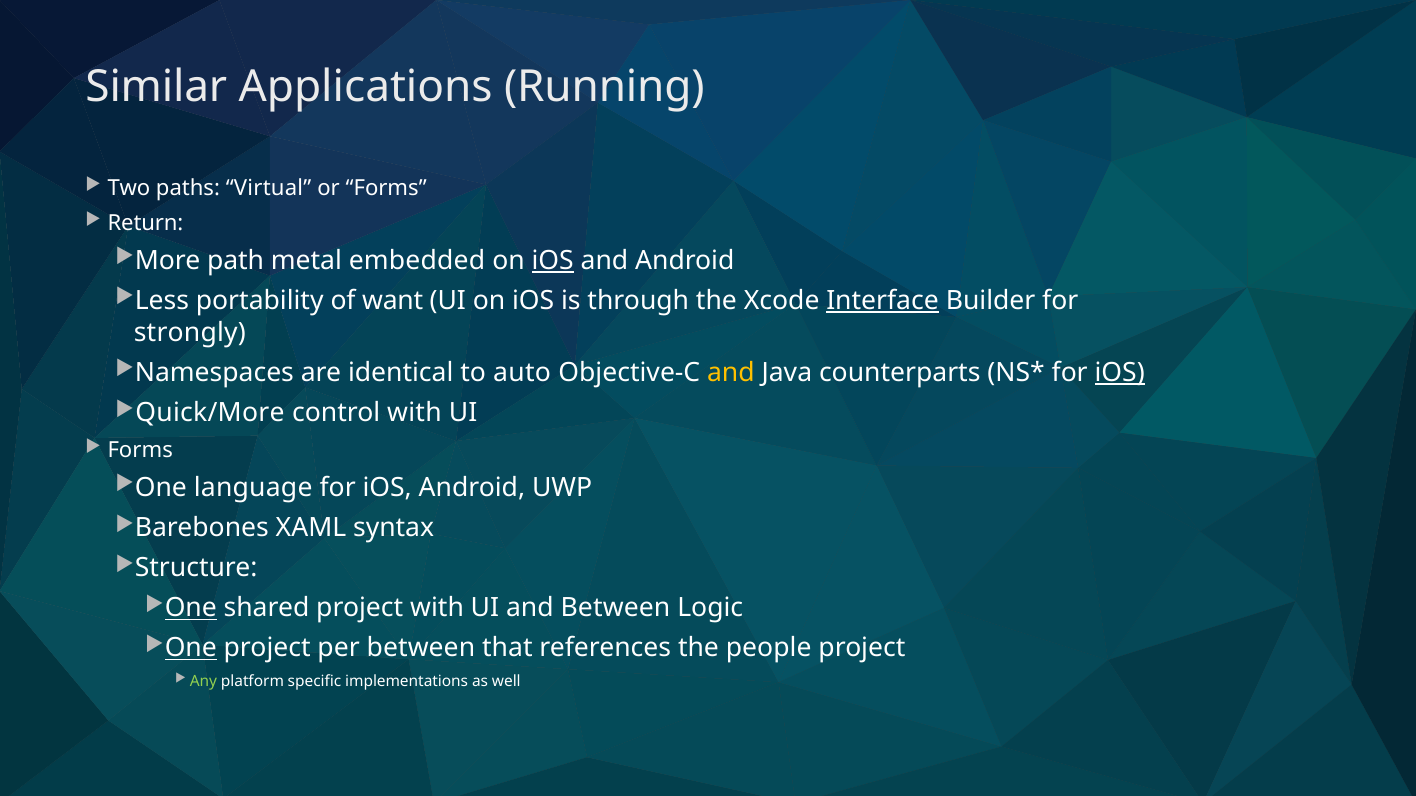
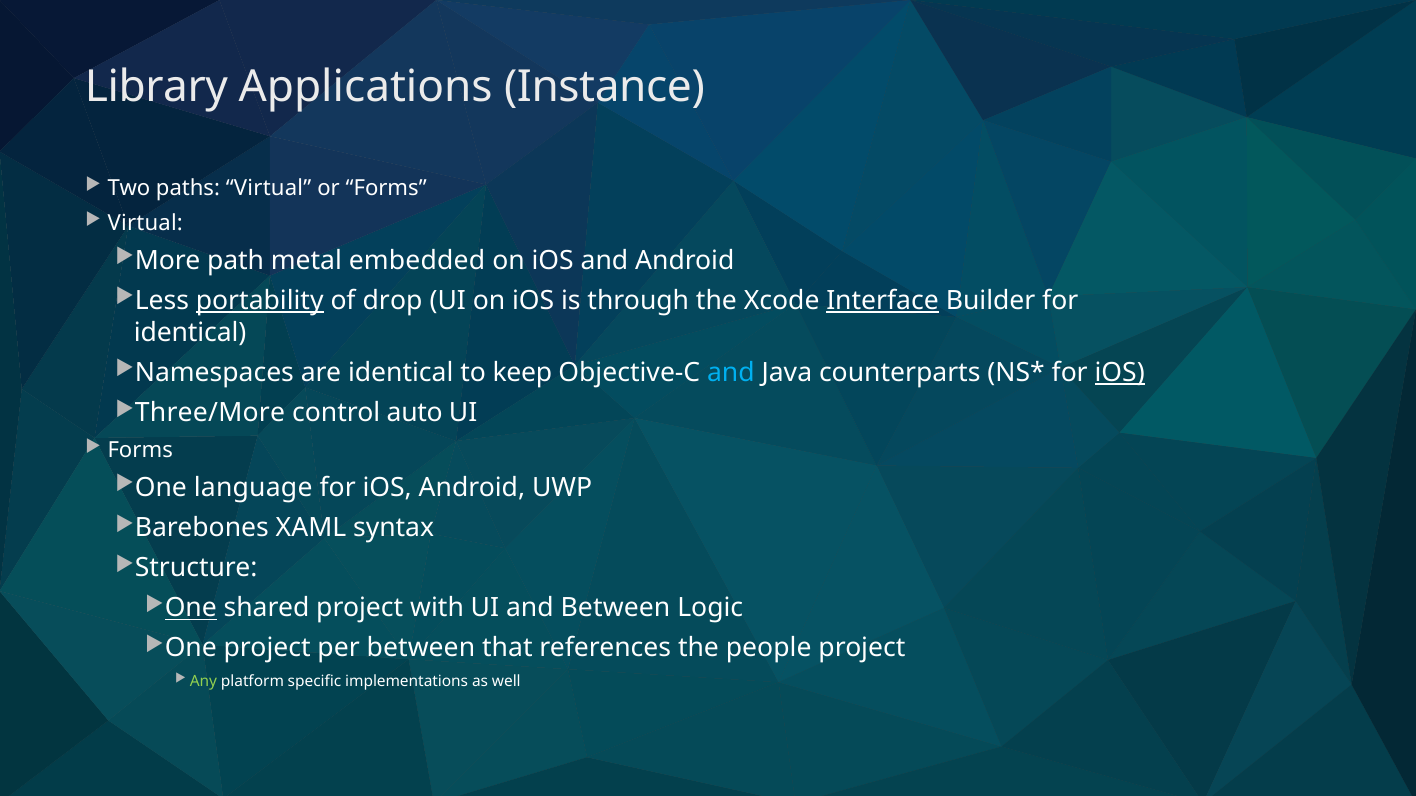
Similar: Similar -> Library
Running: Running -> Instance
Return at (145, 223): Return -> Virtual
iOS at (553, 261) underline: present -> none
portability underline: none -> present
want: want -> drop
strongly at (190, 333): strongly -> identical
auto: auto -> keep
and at (731, 373) colour: yellow -> light blue
Quick/More: Quick/More -> Three/More
control with: with -> auto
One at (191, 649) underline: present -> none
